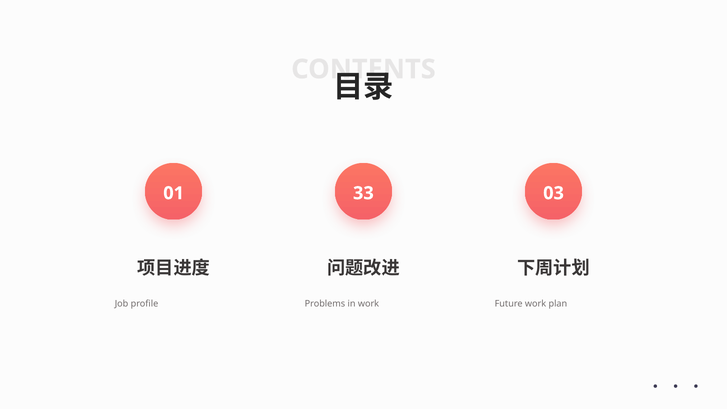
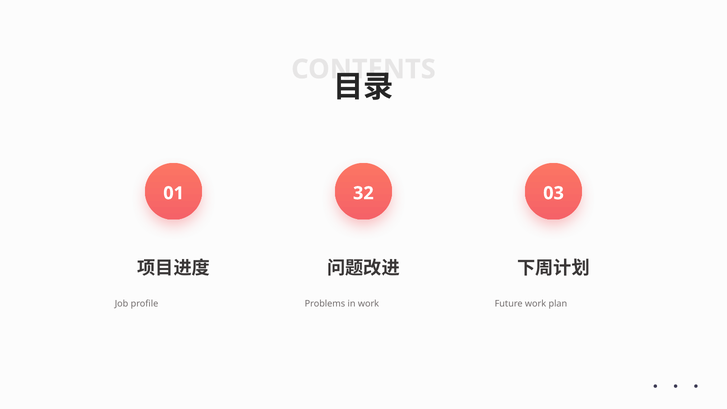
33: 33 -> 32
